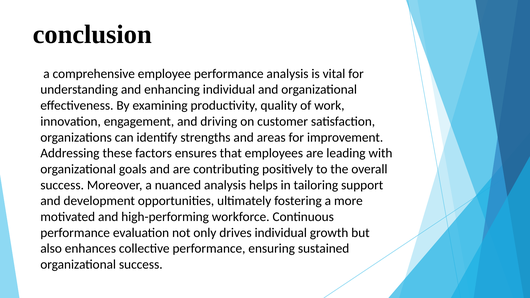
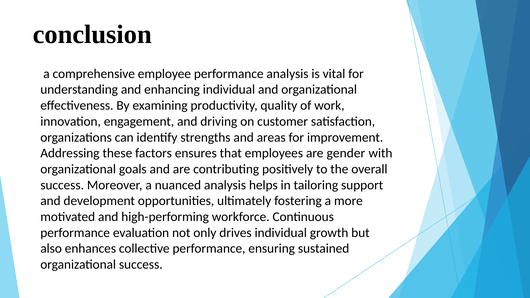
leading: leading -> gender
